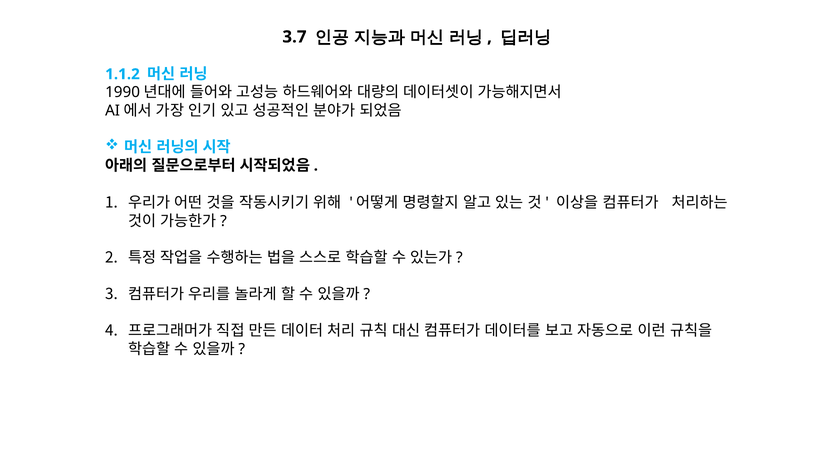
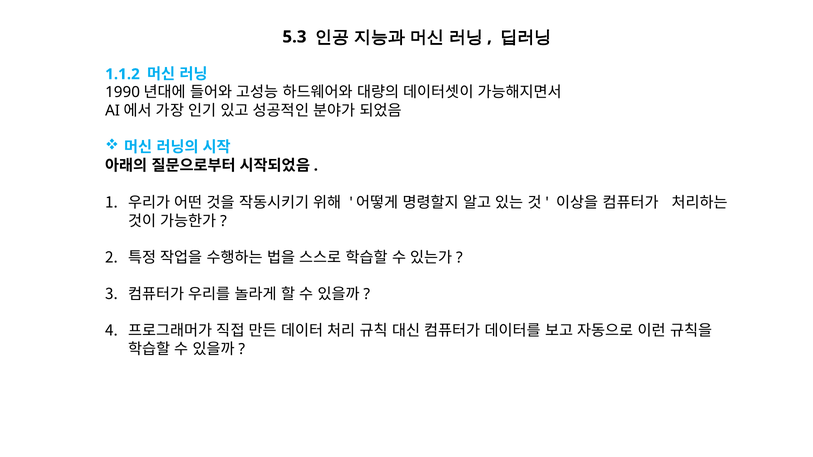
3.7: 3.7 -> 5.3
